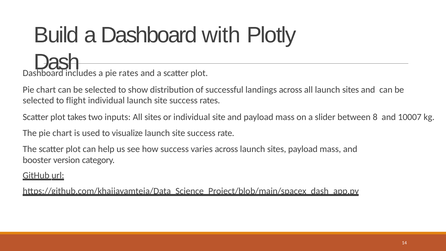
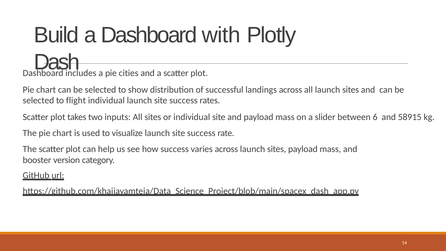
pie rates: rates -> cities
8: 8 -> 6
10007: 10007 -> 58915
